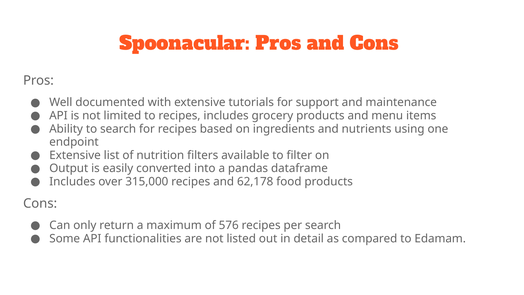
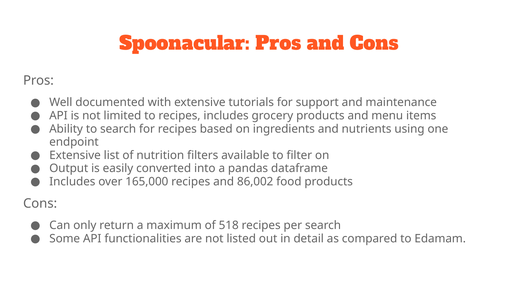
315,000: 315,000 -> 165,000
62,178: 62,178 -> 86,002
576: 576 -> 518
